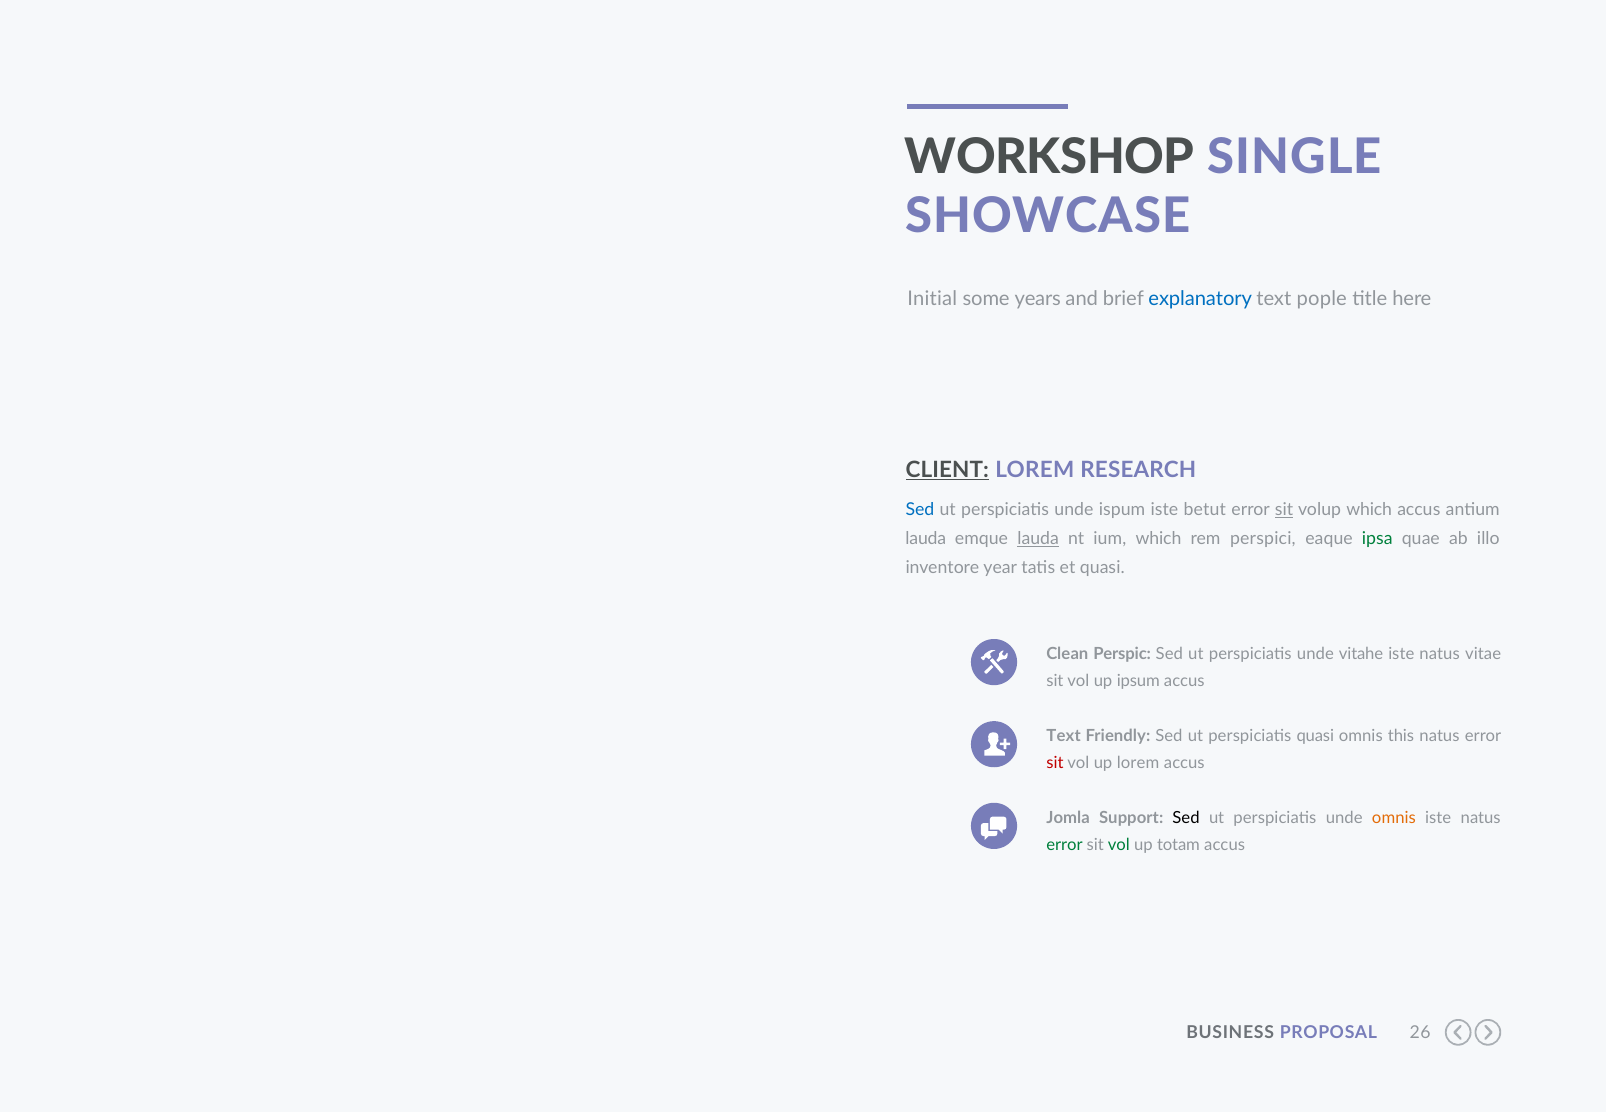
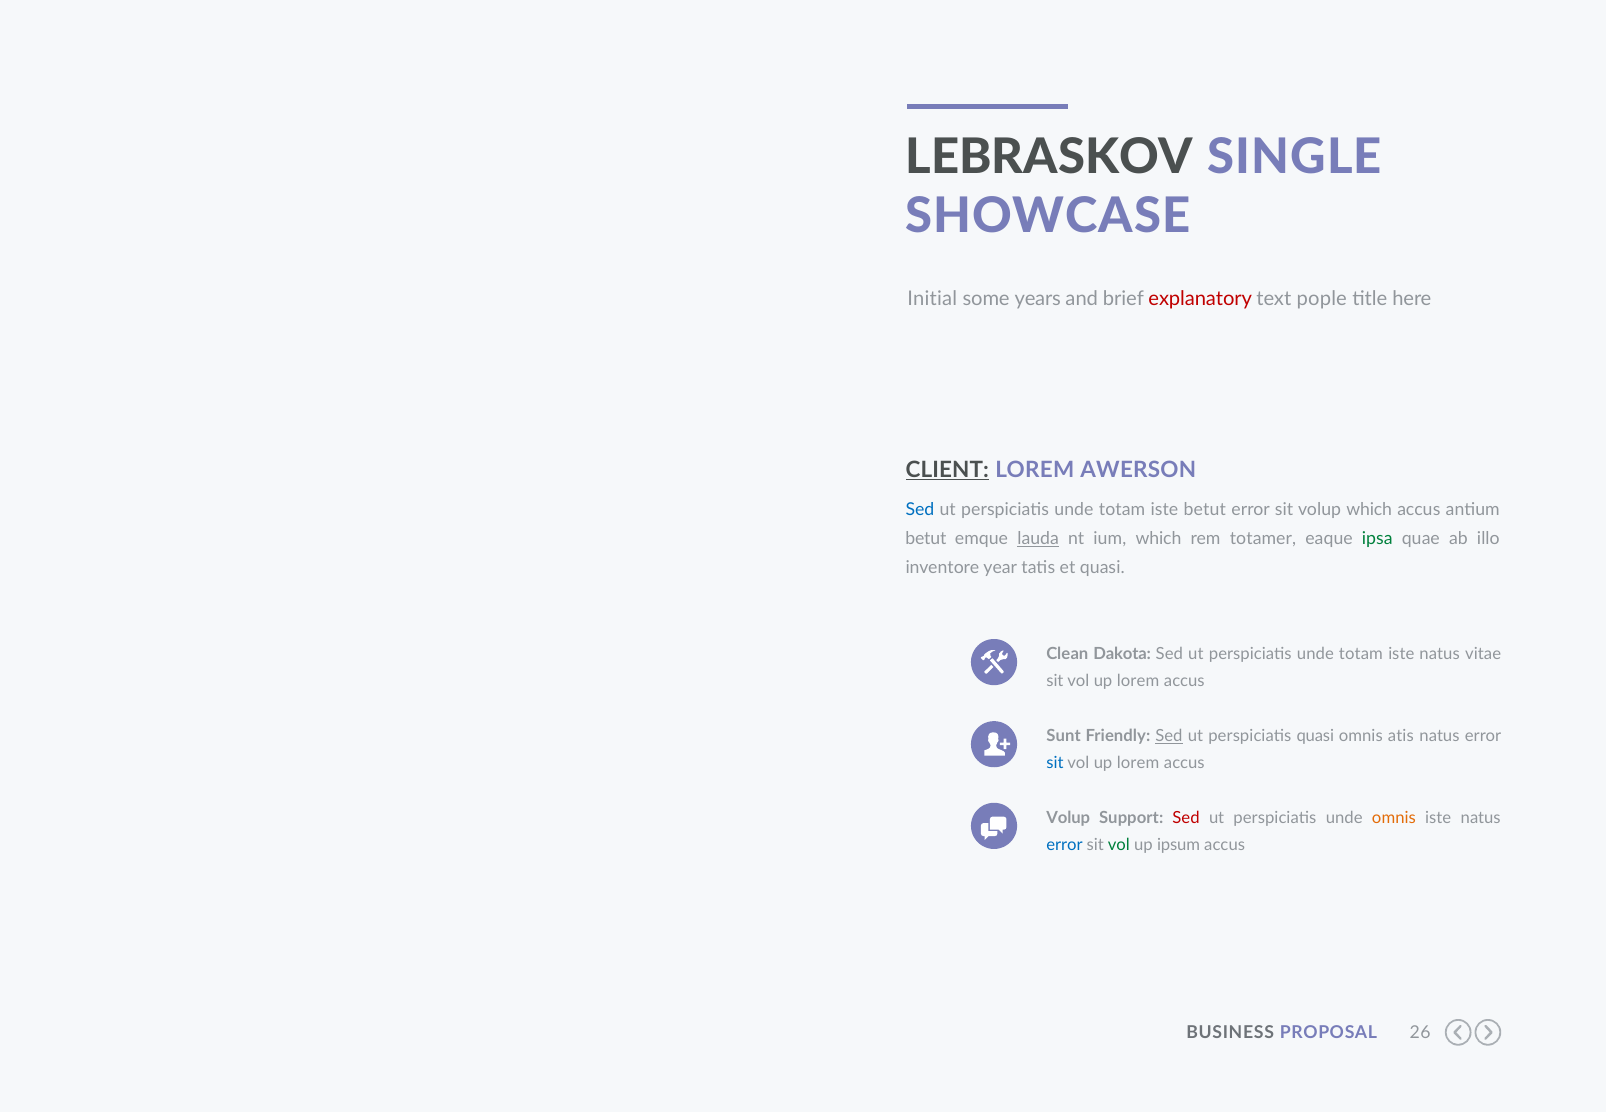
WORKSHOP: WORKSHOP -> LEBRASKOV
explanatory colour: blue -> red
RESEARCH: RESEARCH -> AWERSON
ispum at (1122, 509): ispum -> totam
sit at (1284, 509) underline: present -> none
lauda at (926, 538): lauda -> betut
perspici: perspici -> totamer
Perspic: Perspic -> Dakota
vitahe at (1361, 654): vitahe -> totam
ipsum at (1138, 681): ipsum -> lorem
Text at (1064, 736): Text -> Sunt
Sed at (1169, 736) underline: none -> present
this: this -> atis
sit at (1055, 763) colour: red -> blue
Jomla at (1068, 818): Jomla -> Volup
Sed at (1186, 818) colour: black -> red
error at (1064, 845) colour: green -> blue
totam: totam -> ipsum
